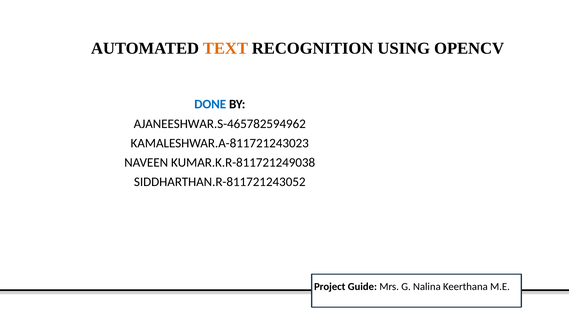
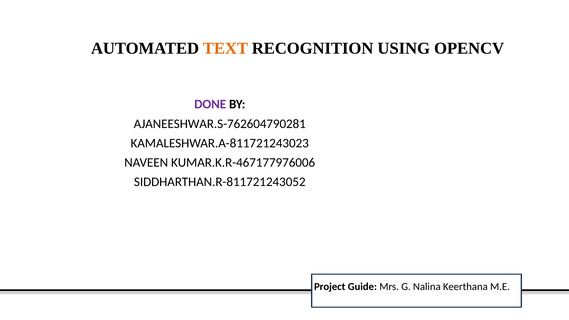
DONE colour: blue -> purple
AJANEESHWAR.S-465782594962: AJANEESHWAR.S-465782594962 -> AJANEESHWAR.S-762604790281
KUMAR.K.R-811721249038: KUMAR.K.R-811721249038 -> KUMAR.K.R-467177976006
